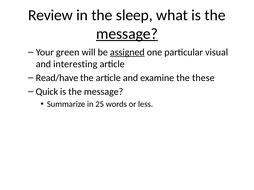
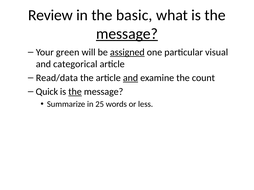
sleep: sleep -> basic
interesting: interesting -> categorical
Read/have: Read/have -> Read/data
and at (131, 78) underline: none -> present
these: these -> count
the at (75, 92) underline: none -> present
